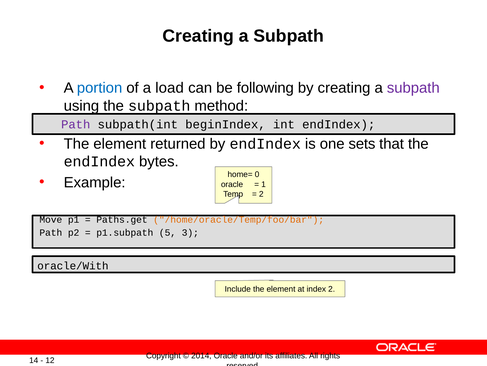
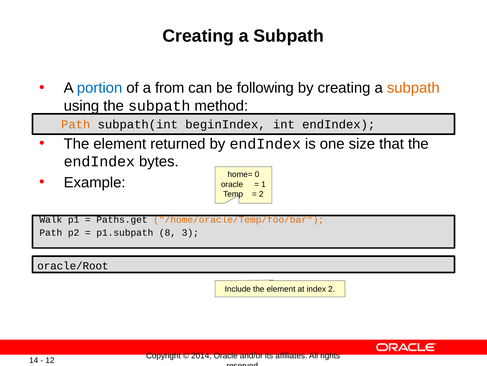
load: load -> from
subpath at (413, 88) colour: purple -> orange
Path at (76, 124) colour: purple -> orange
sets: sets -> size
Move: Move -> Walk
5: 5 -> 8
oracle/With: oracle/With -> oracle/Root
